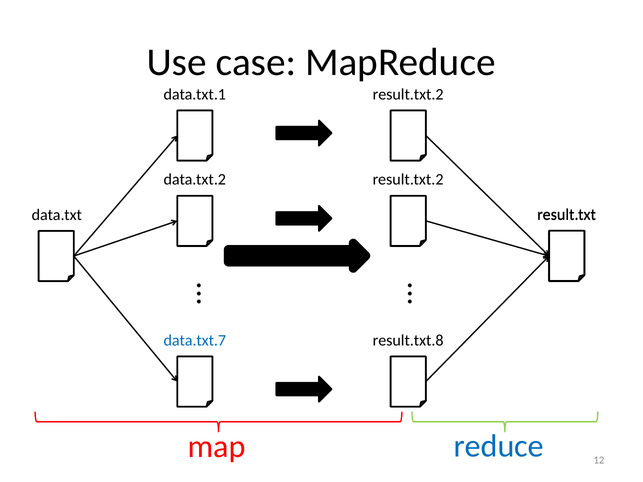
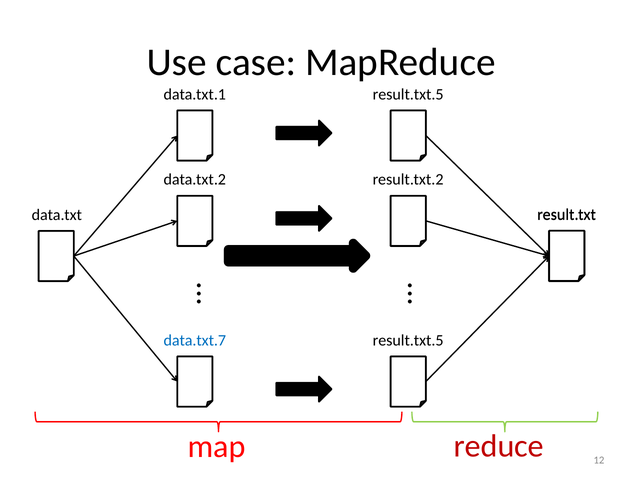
result.txt.2 at (408, 94): result.txt.2 -> result.txt.5
result.txt.8 at (408, 340): result.txt.8 -> result.txt.5
reduce colour: blue -> red
